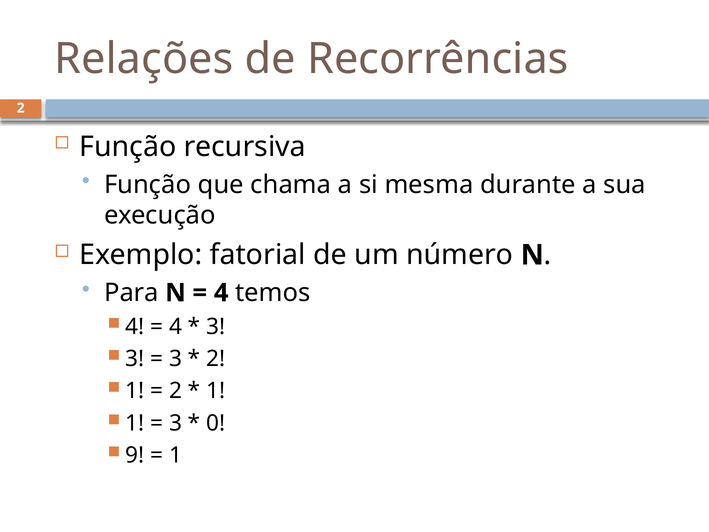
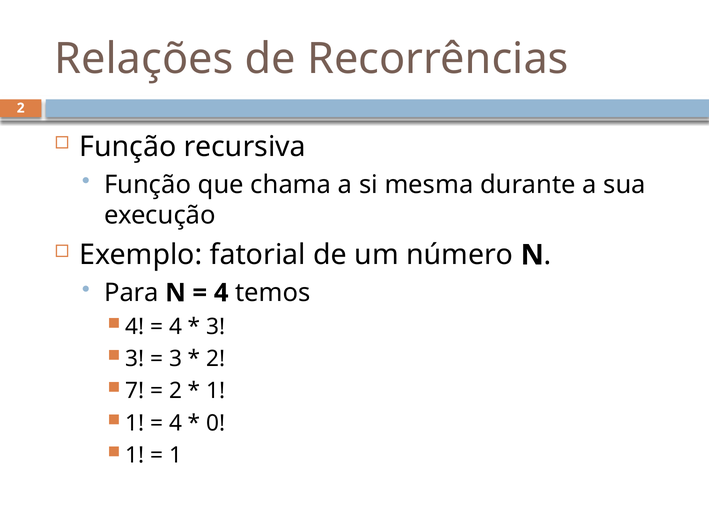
1 at (135, 391): 1 -> 7
3 at (176, 423): 3 -> 4
9 at (135, 455): 9 -> 1
